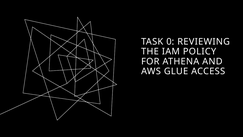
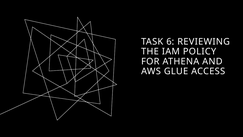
0: 0 -> 6
